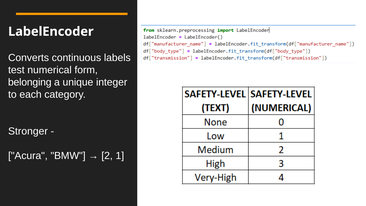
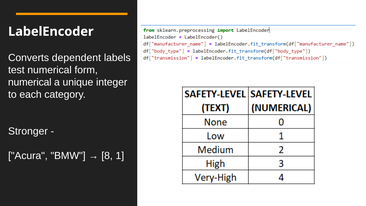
continuous: continuous -> dependent
belonging at (30, 82): belonging -> numerical
2: 2 -> 8
